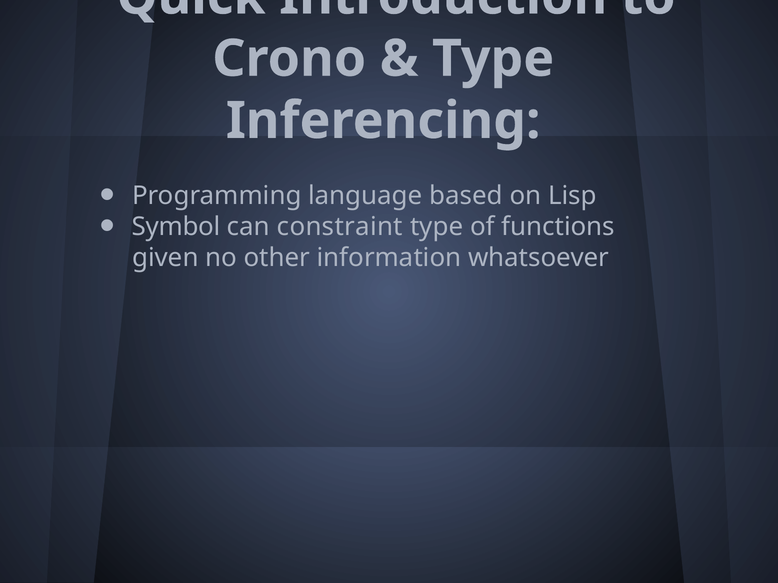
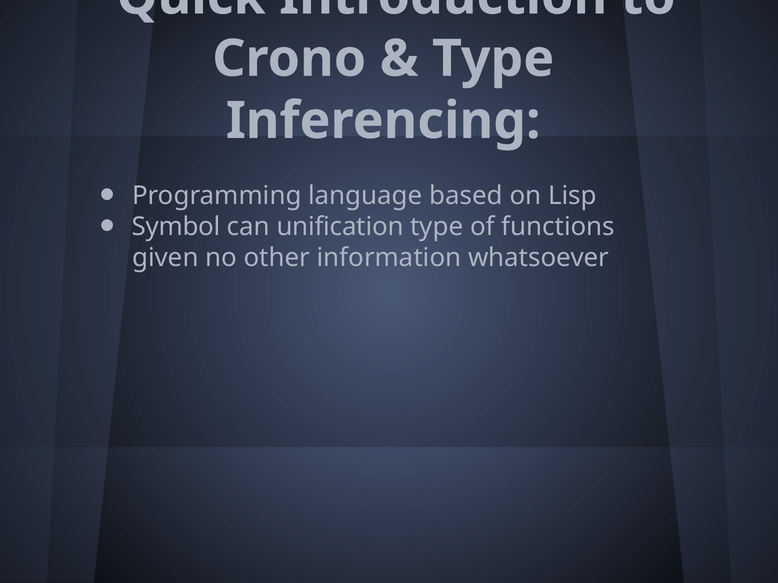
constraint: constraint -> unification
